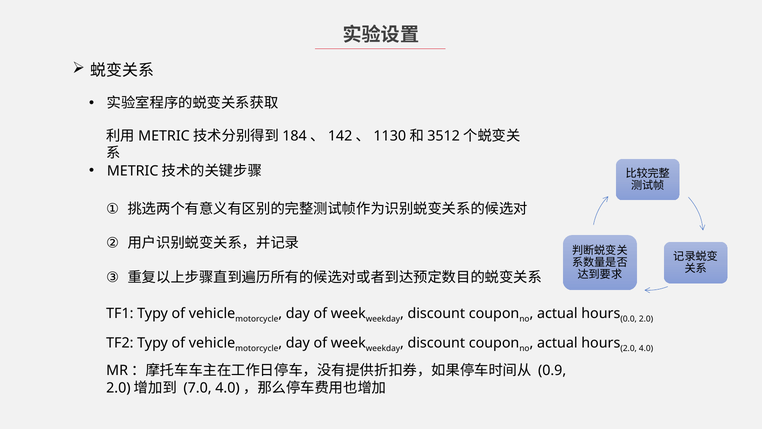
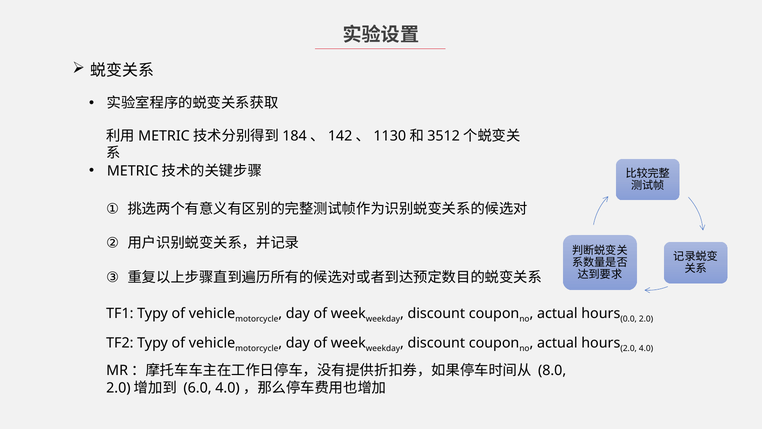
0.9: 0.9 -> 8.0
7.0: 7.0 -> 6.0
